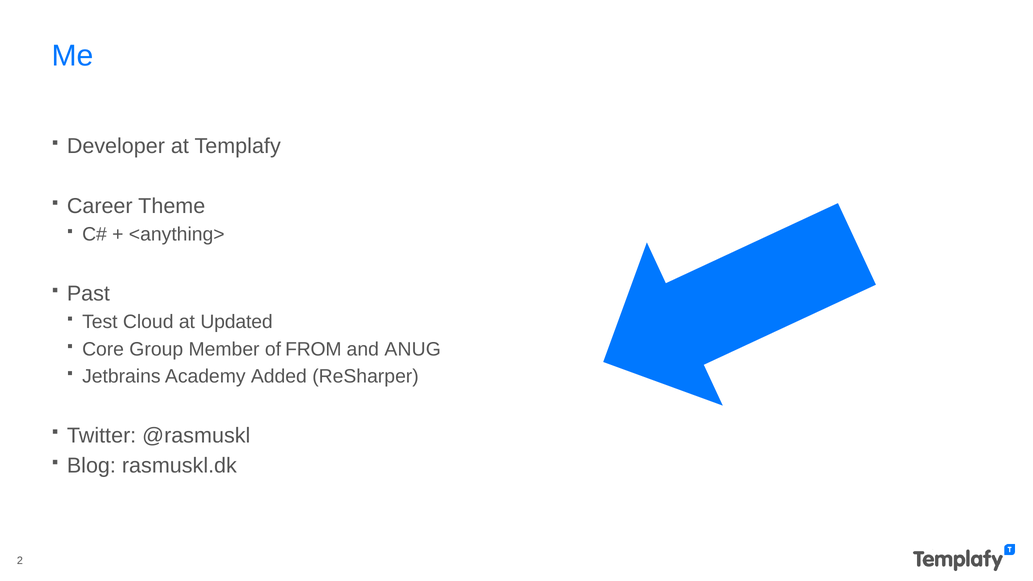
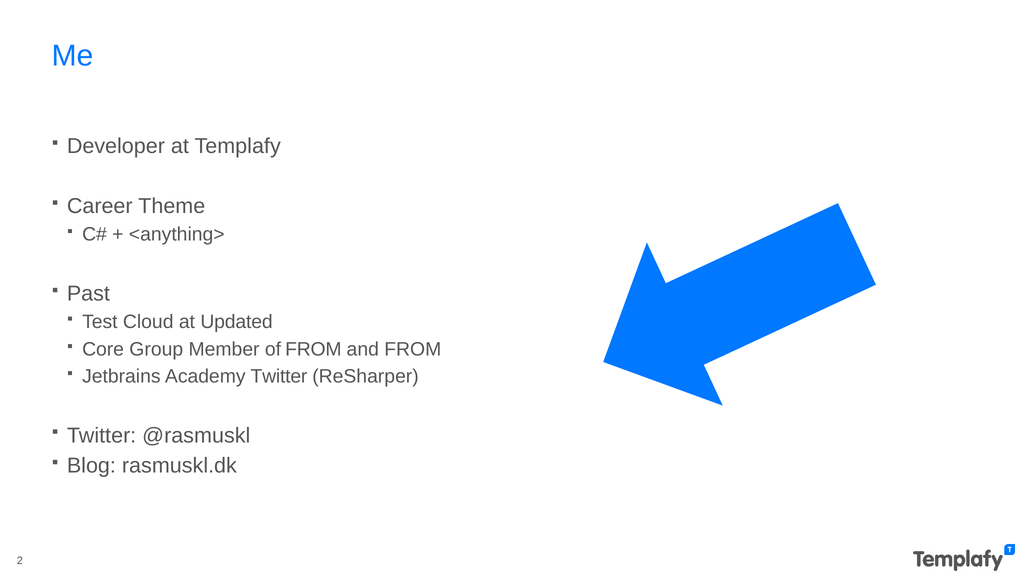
and ANUG: ANUG -> FROM
Academy Added: Added -> Twitter
